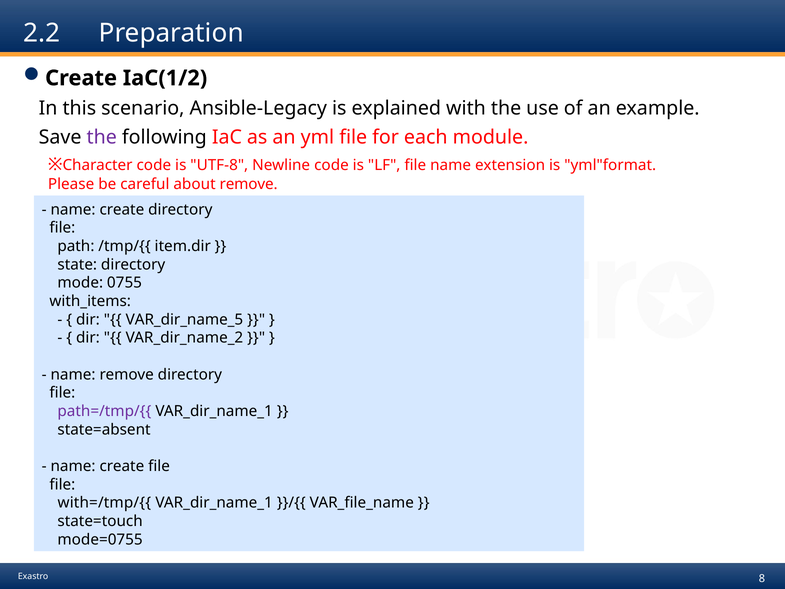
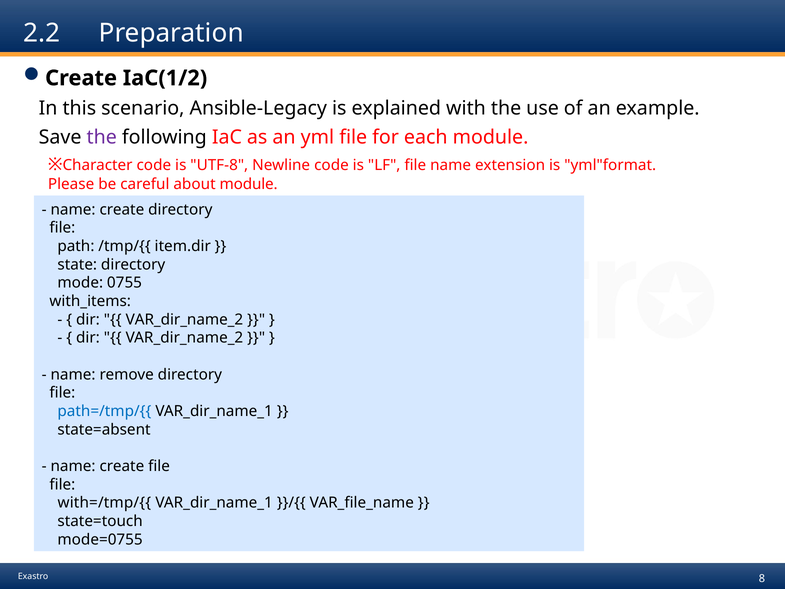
about remove: remove -> module
VAR_dir_name_5 at (184, 319): VAR_dir_name_5 -> VAR_dir_name_2
path=/tmp/{{ colour: purple -> blue
